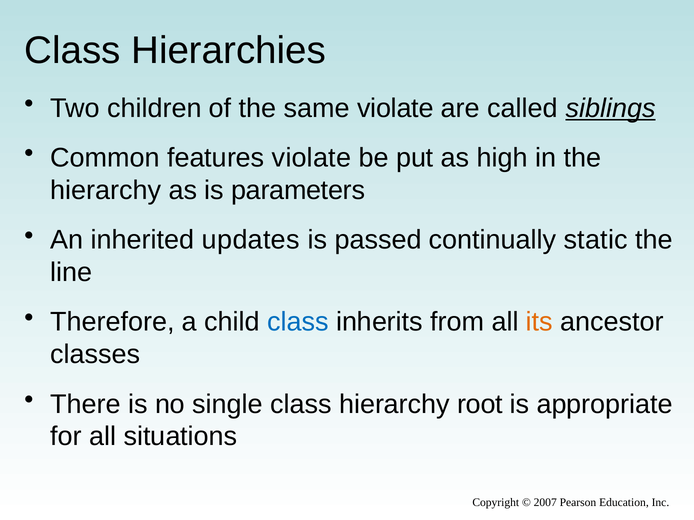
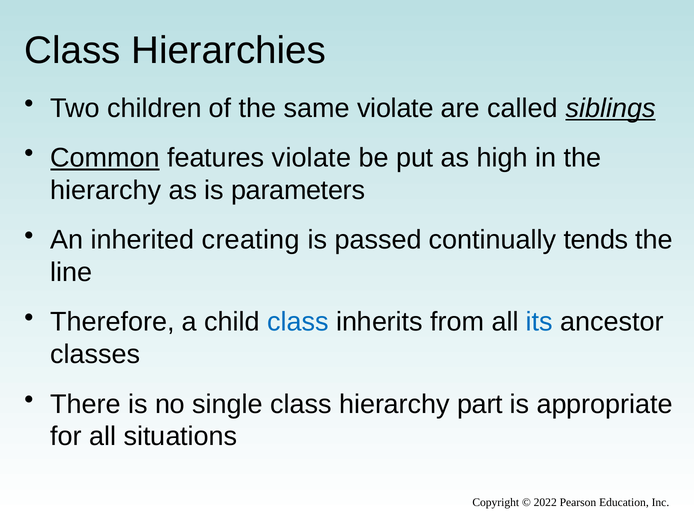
Common underline: none -> present
updates: updates -> creating
static: static -> tends
its colour: orange -> blue
root: root -> part
2007: 2007 -> 2022
